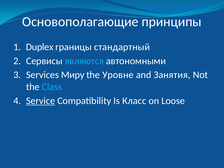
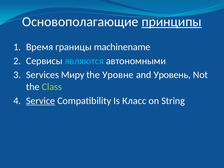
принципы underline: none -> present
Duplex: Duplex -> Время
стандартный: стандартный -> machinename
Занятия: Занятия -> Уровень
Class colour: light blue -> light green
Loose: Loose -> String
